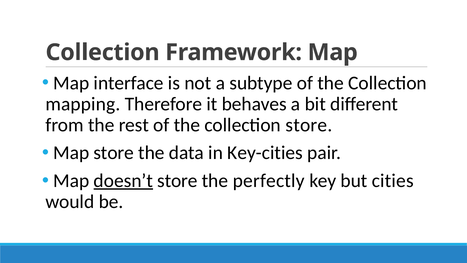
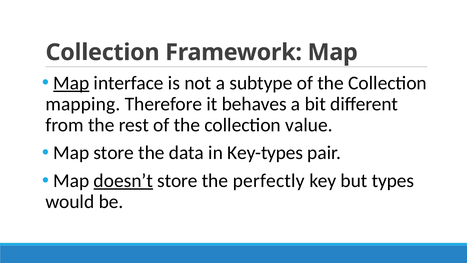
Map at (71, 83) underline: none -> present
collection store: store -> value
Key-cities: Key-cities -> Key-types
cities: cities -> types
